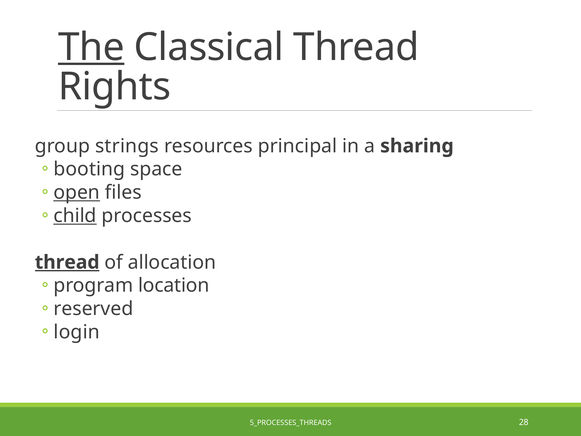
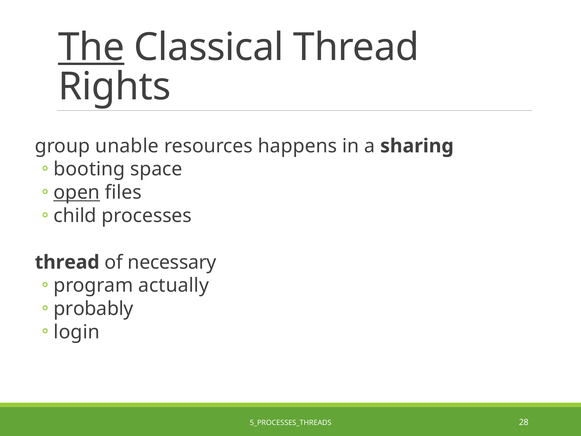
strings: strings -> unable
principal: principal -> happens
child underline: present -> none
thread at (67, 262) underline: present -> none
allocation: allocation -> necessary
location: location -> actually
reserved: reserved -> probably
